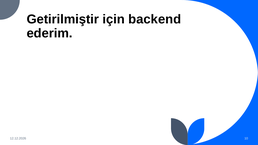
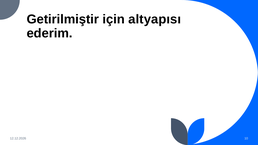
backend: backend -> altyapısı
